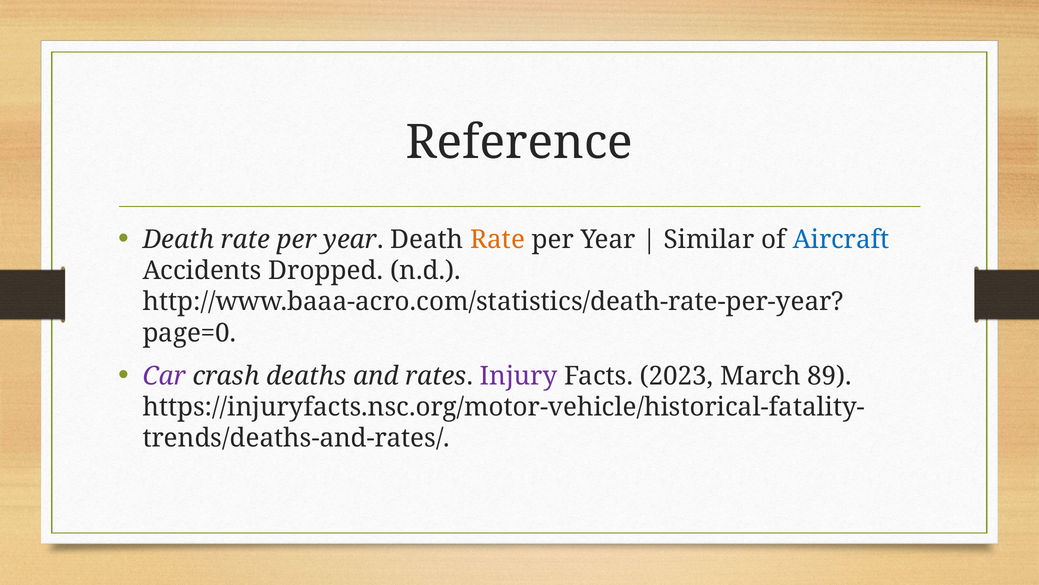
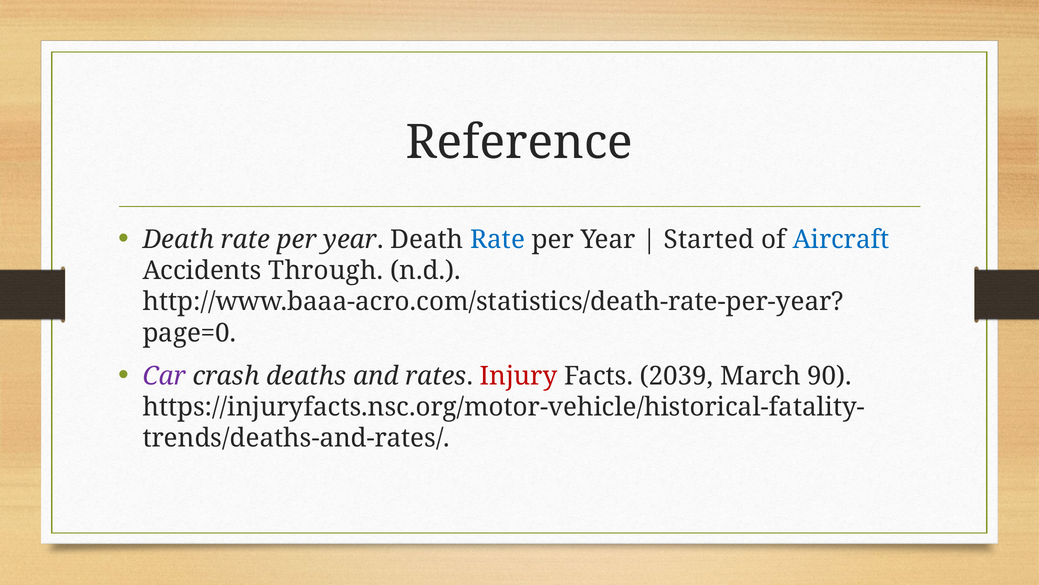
Rate at (498, 239) colour: orange -> blue
Similar: Similar -> Started
Dropped: Dropped -> Through
Injury colour: purple -> red
2023: 2023 -> 2039
89: 89 -> 90
